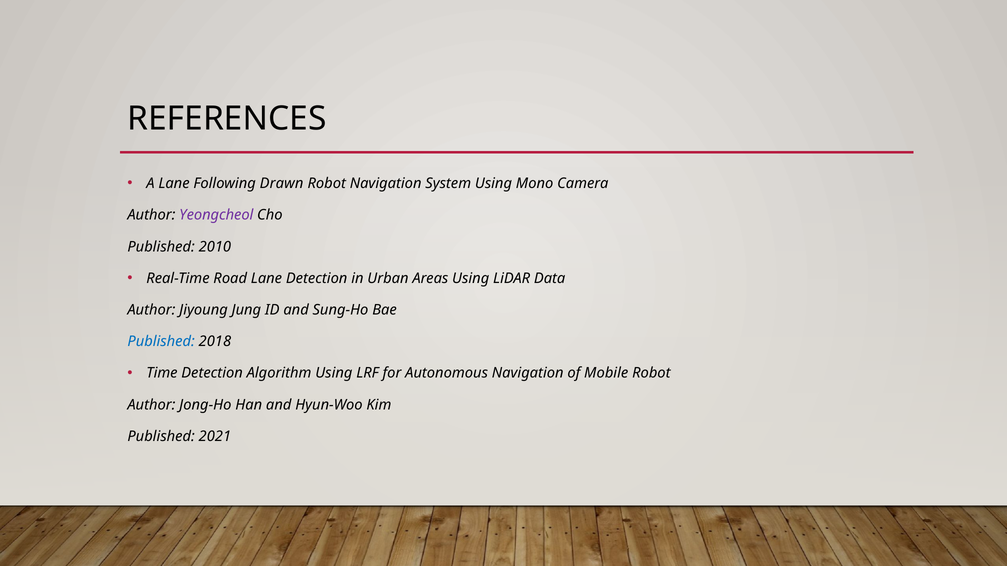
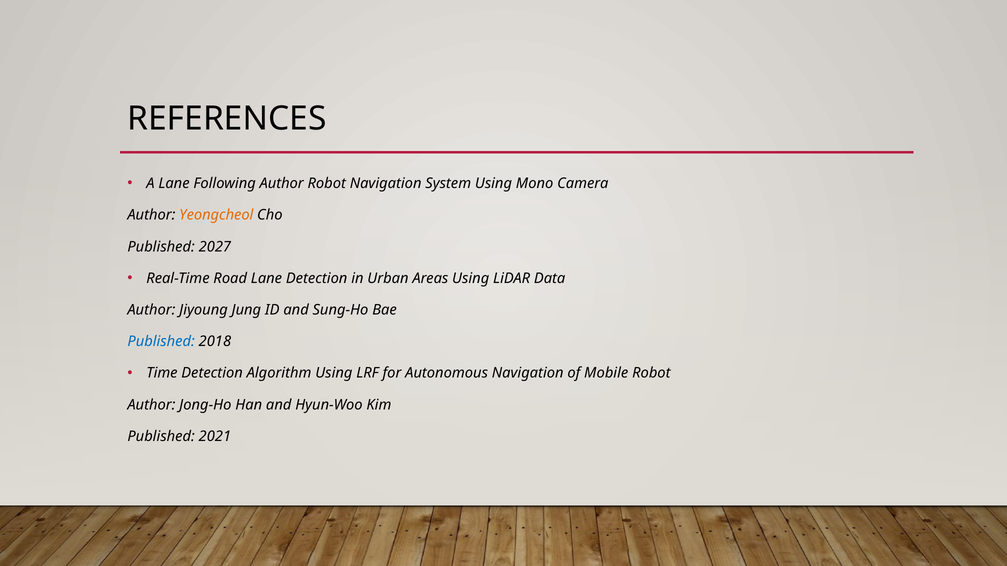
Following Drawn: Drawn -> Author
Yeongcheol colour: purple -> orange
2010: 2010 -> 2027
